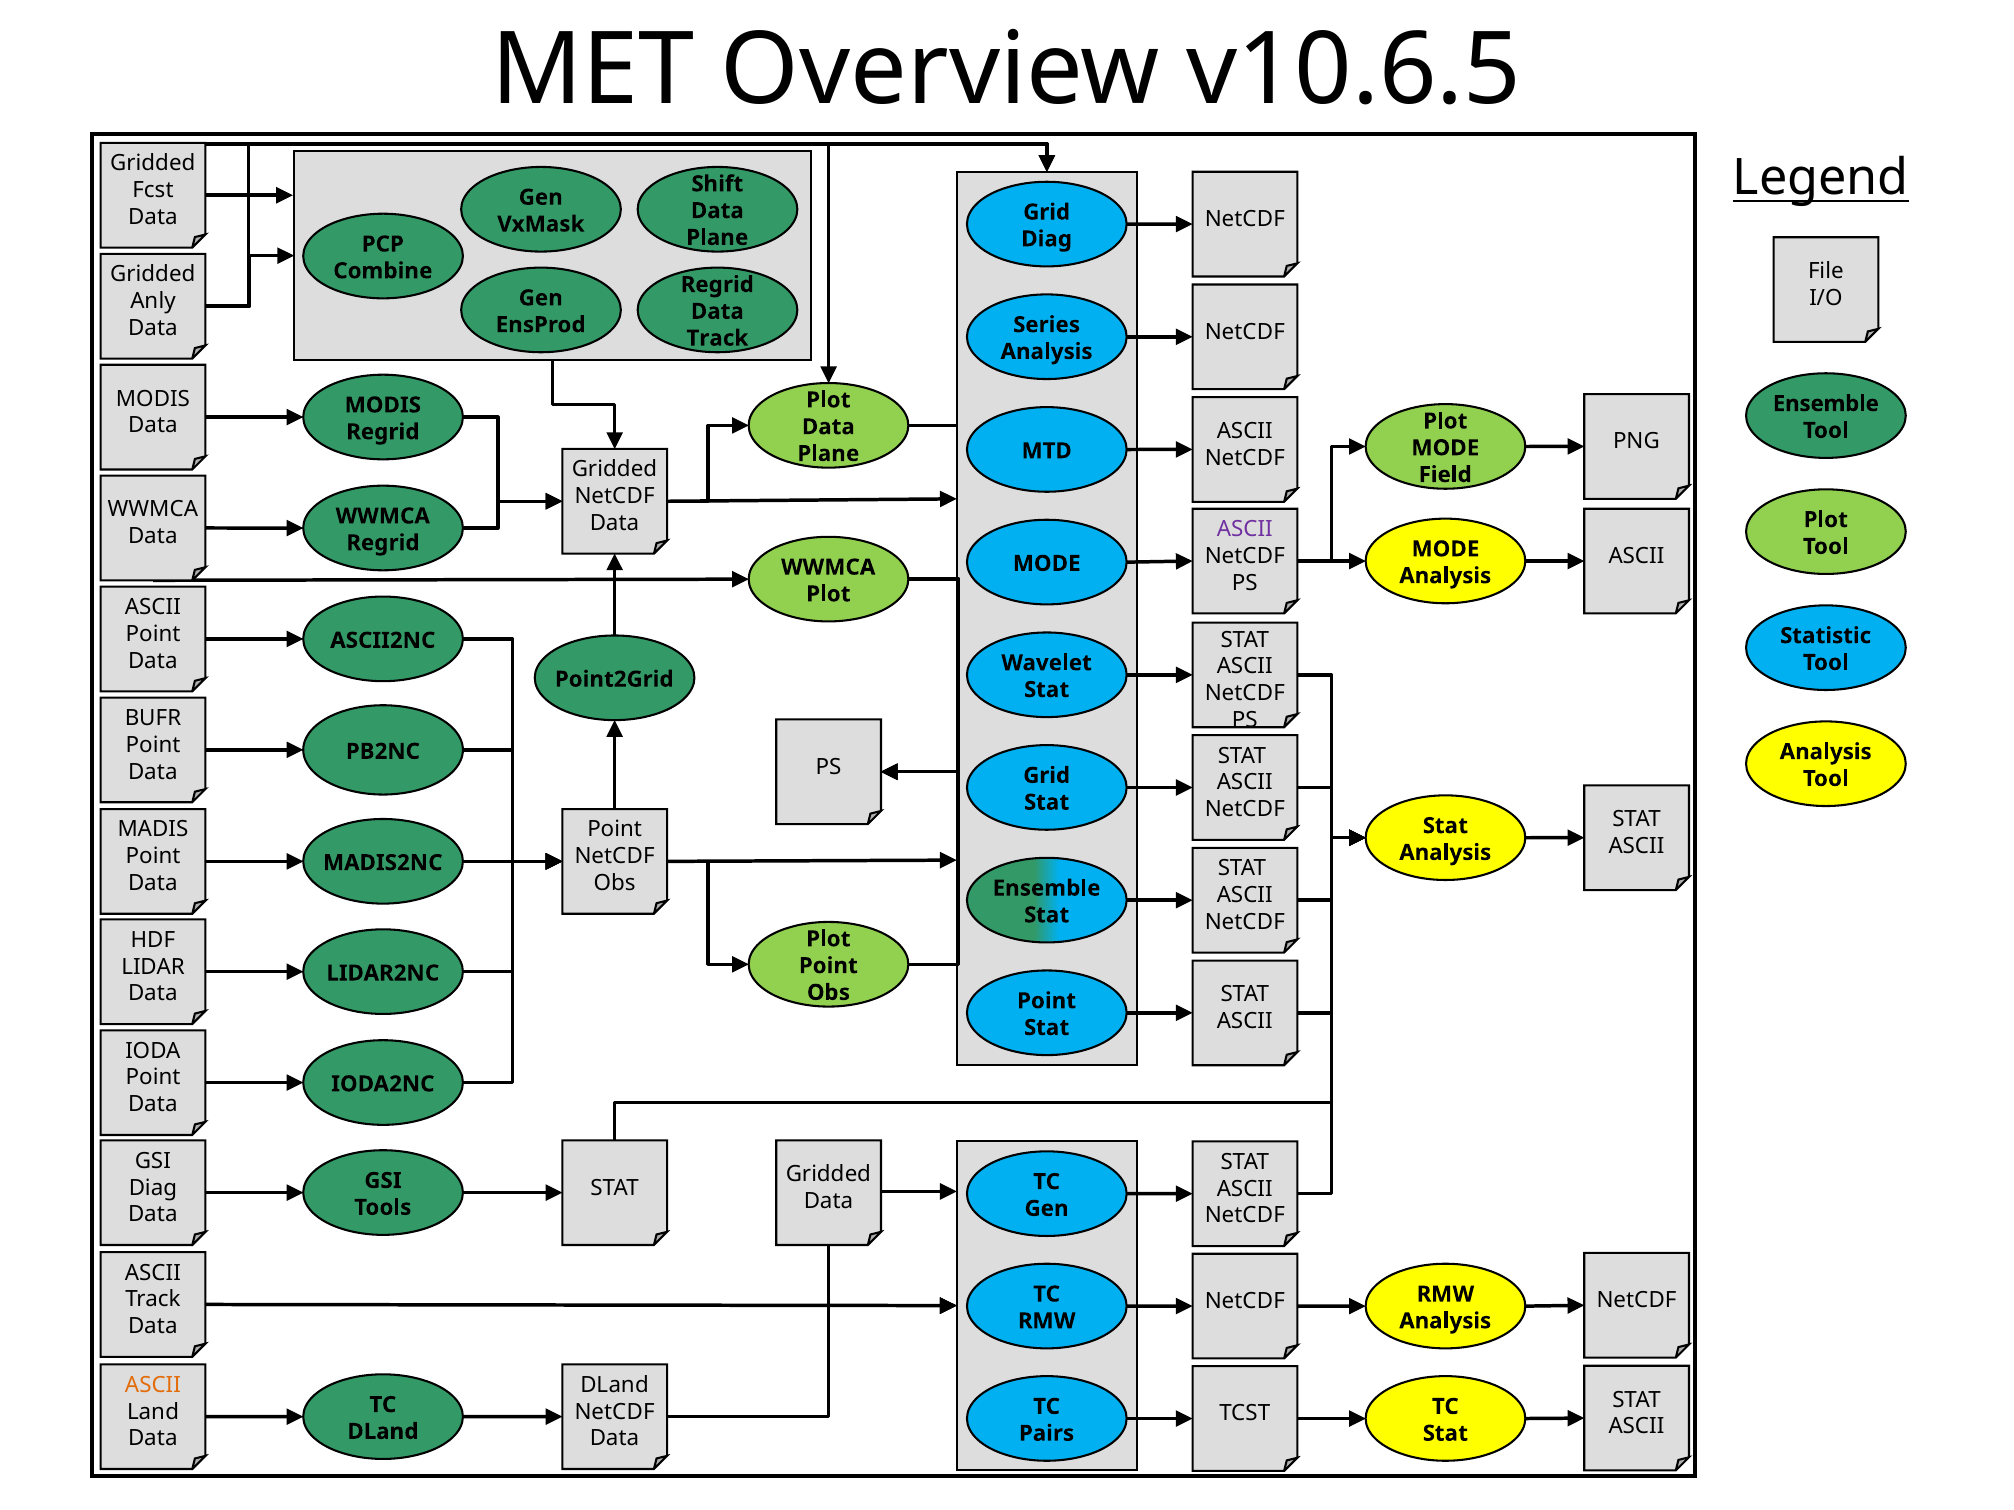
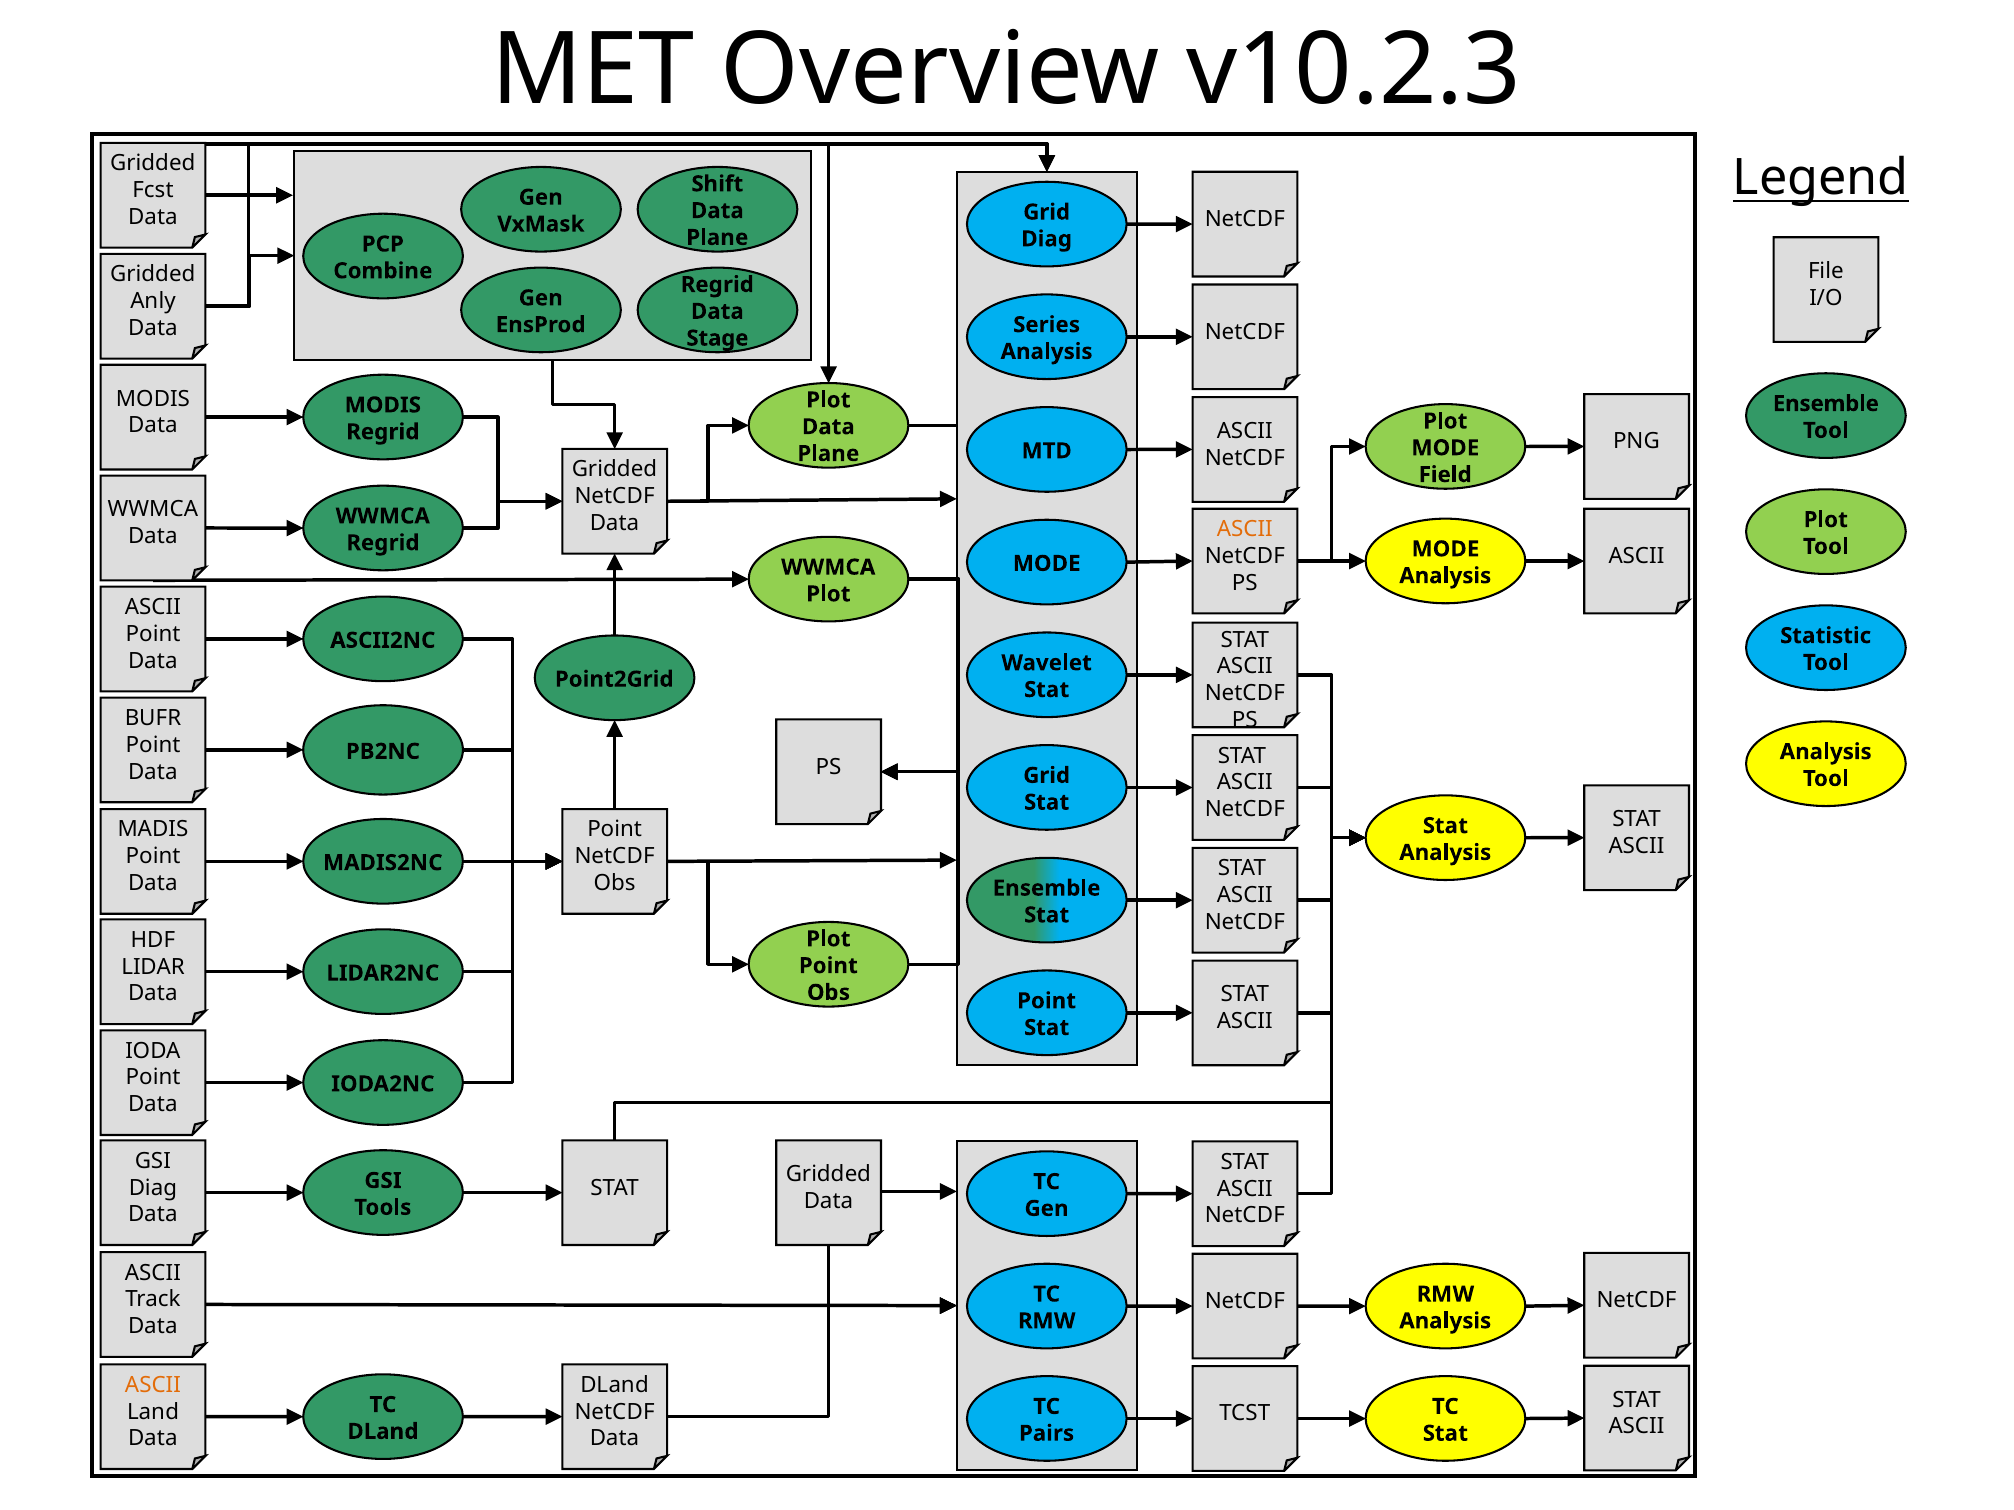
v10.6.5: v10.6.5 -> v10.2.3
Track at (717, 338): Track -> Stage
ASCII at (1245, 529) colour: purple -> orange
